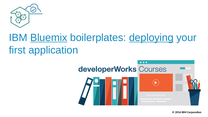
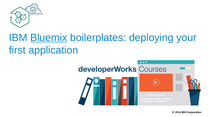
deploying underline: present -> none
